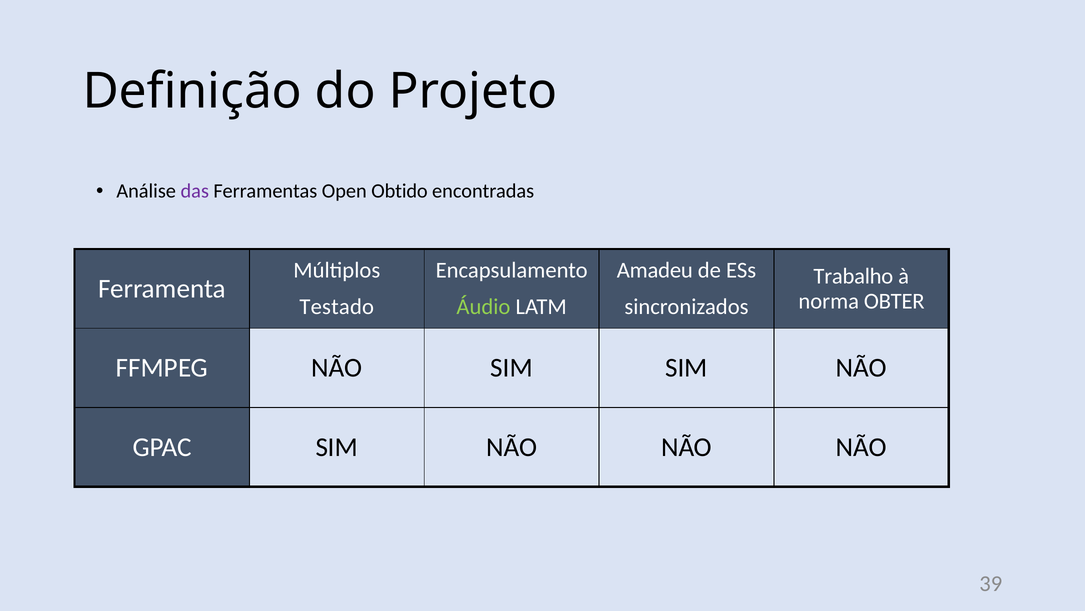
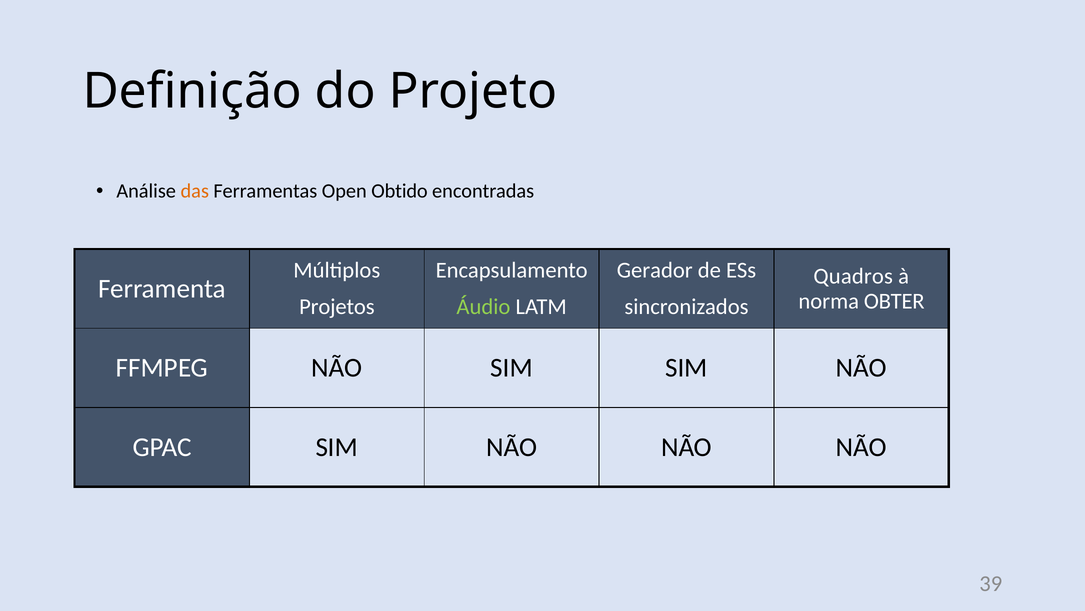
das colour: purple -> orange
Amadeu: Amadeu -> Gerador
Trabalho: Trabalho -> Quadros
Testado: Testado -> Projetos
